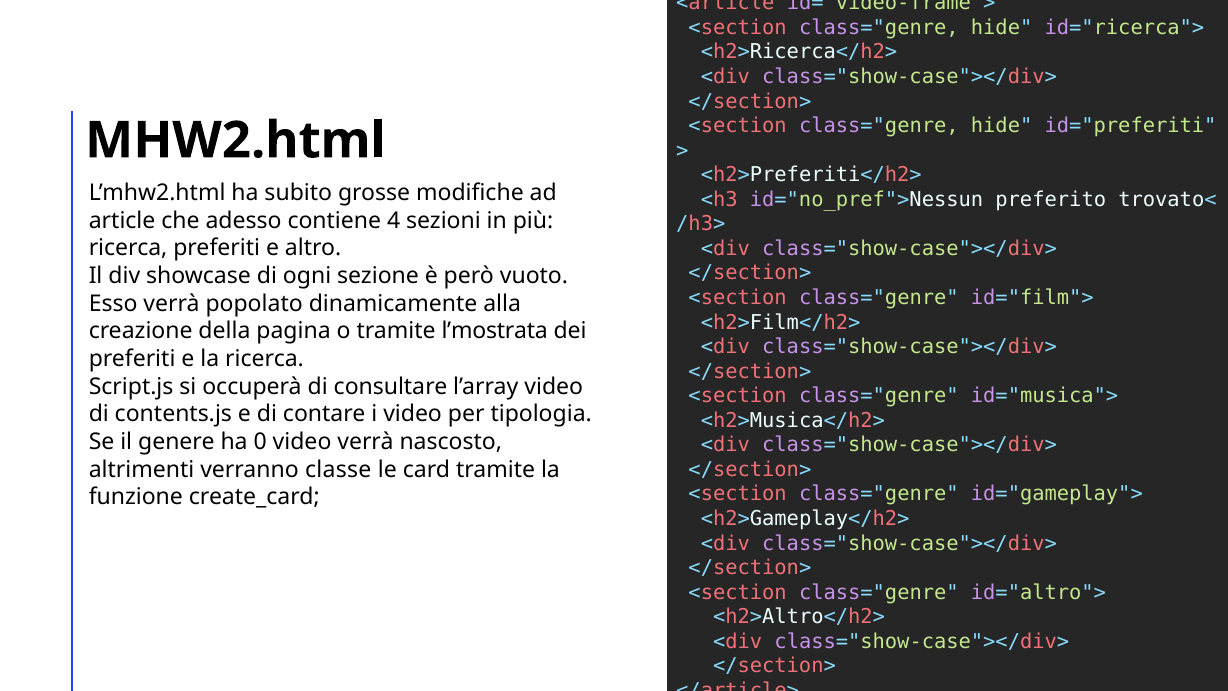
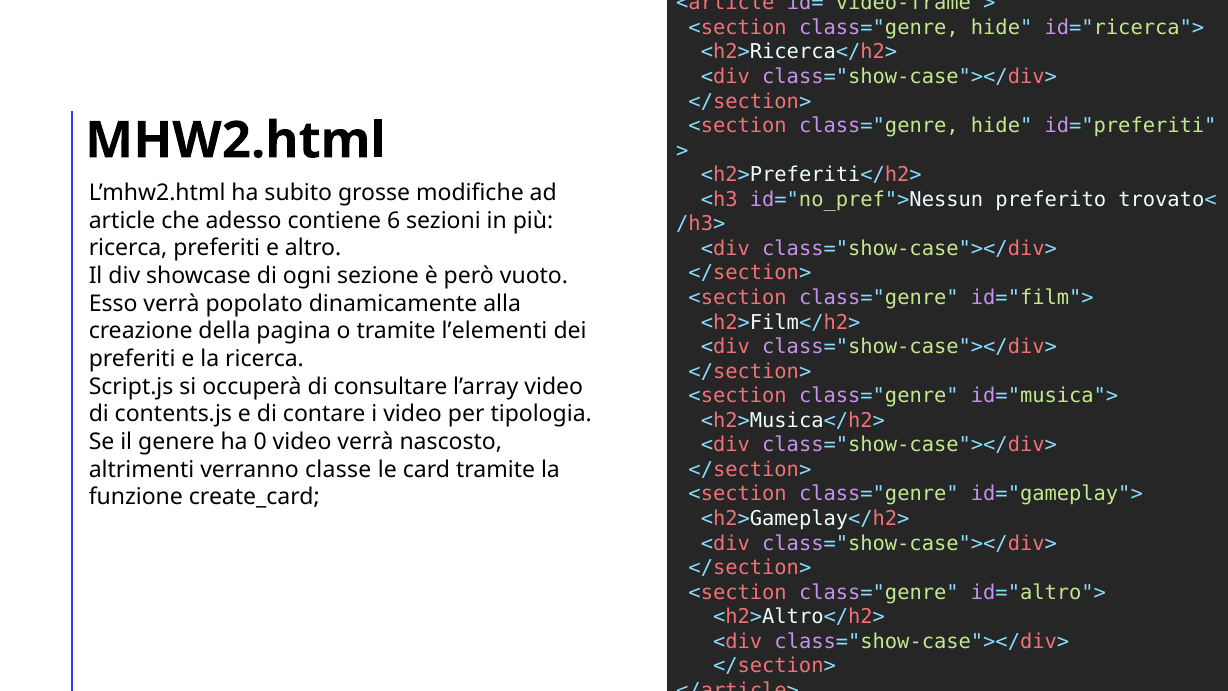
4: 4 -> 6
l’mostrata: l’mostrata -> l’elementi
